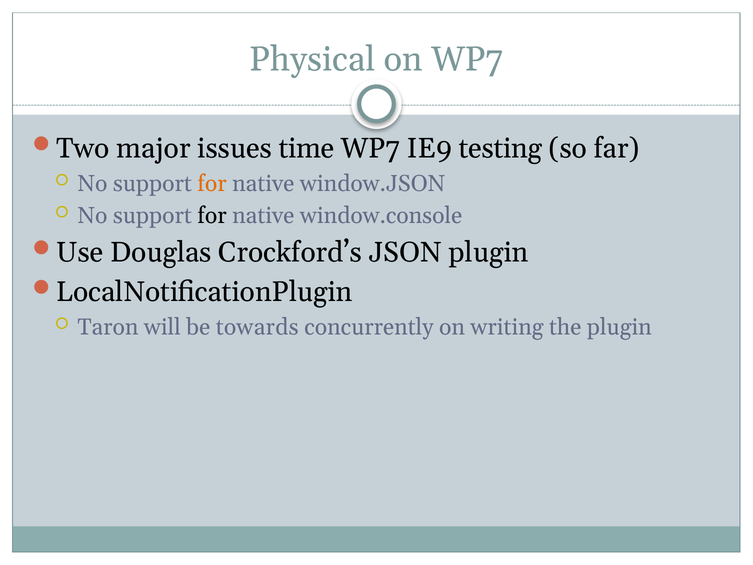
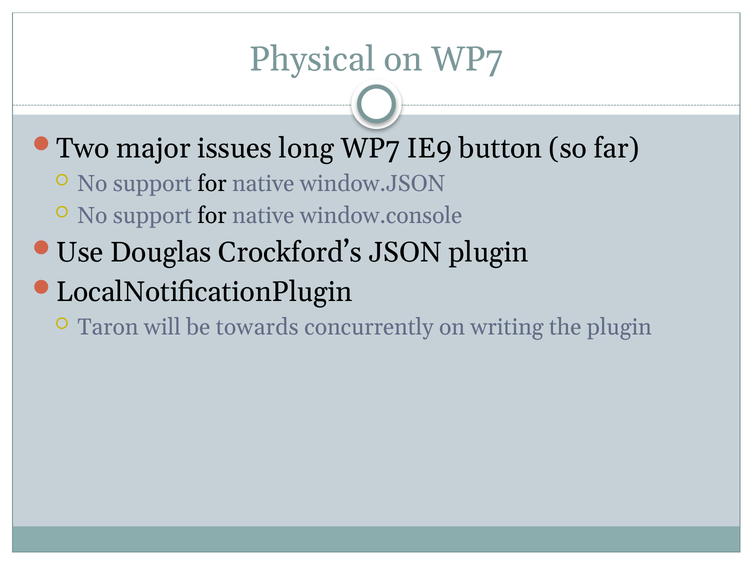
time: time -> long
testing: testing -> button
for at (212, 183) colour: orange -> black
